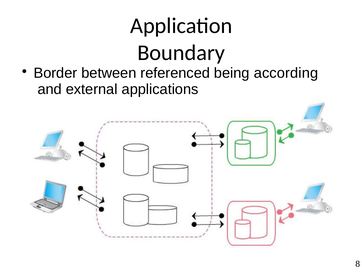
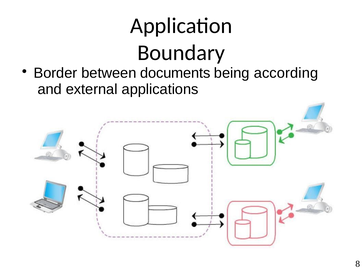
referenced: referenced -> documents
